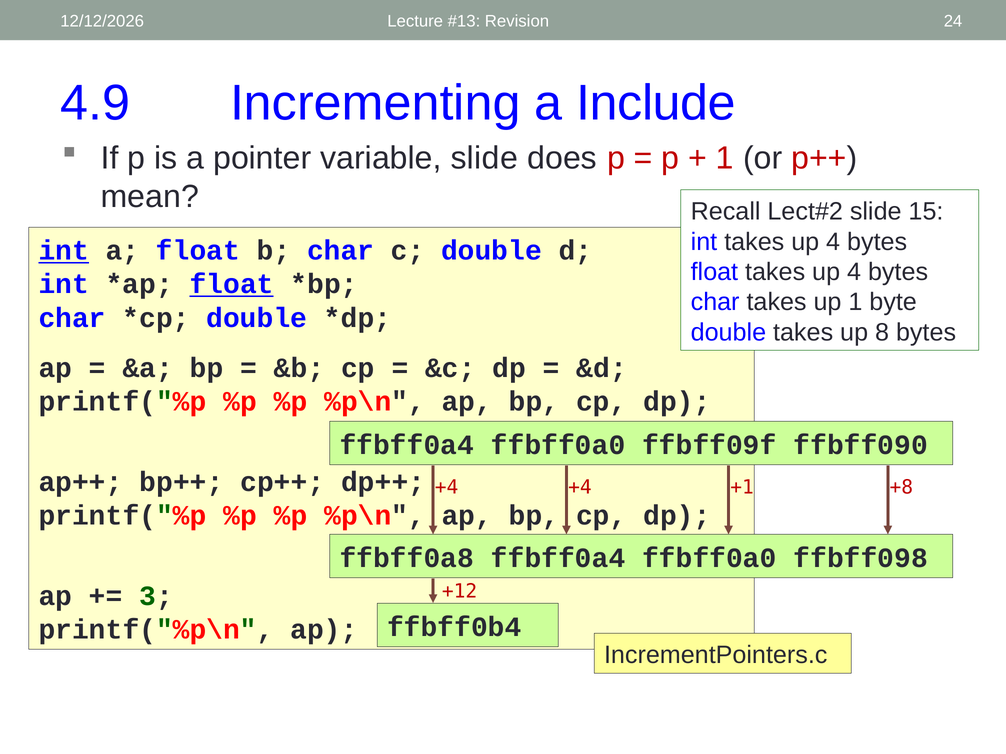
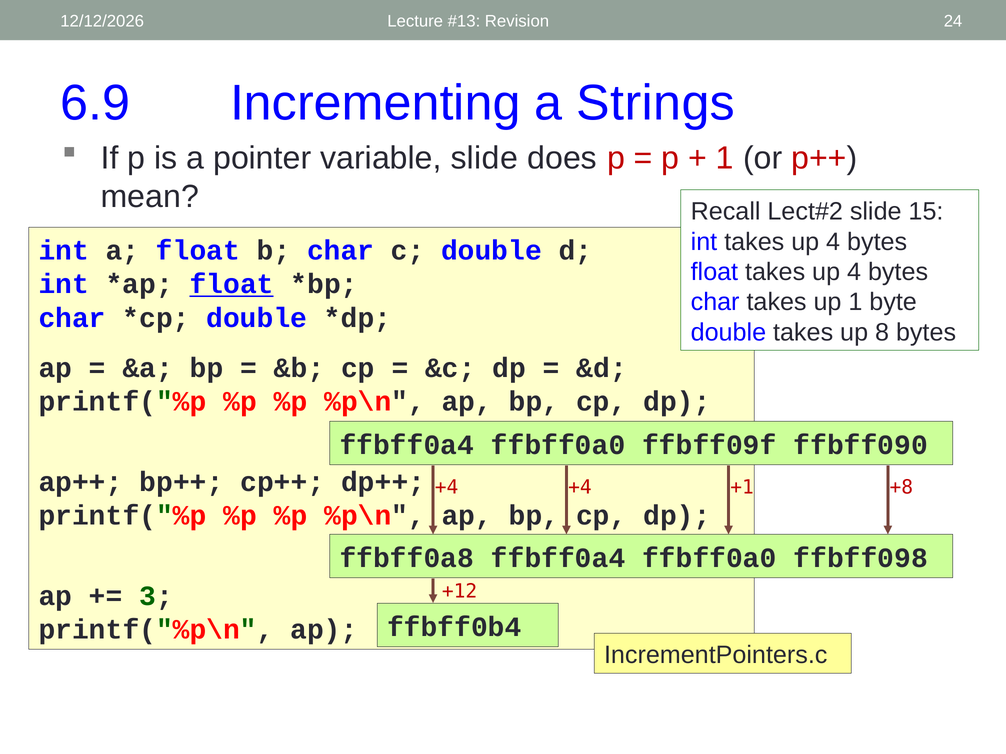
4.9: 4.9 -> 6.9
Include: Include -> Strings
int at (64, 251) underline: present -> none
